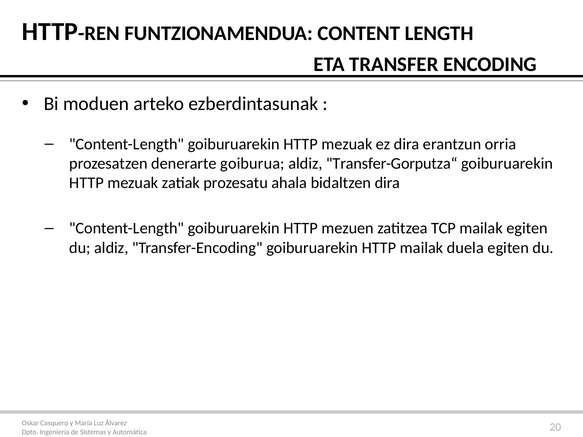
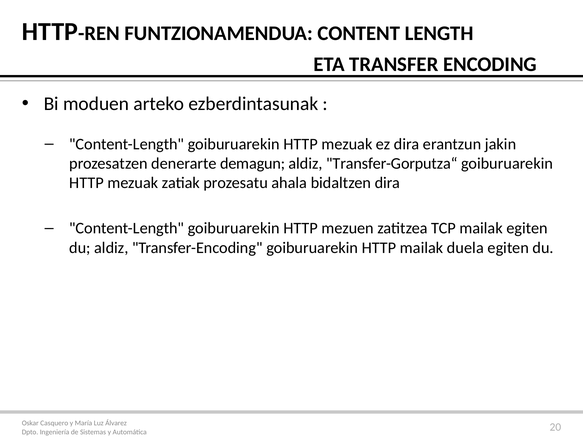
orria: orria -> jakin
goiburua: goiburua -> demagun
